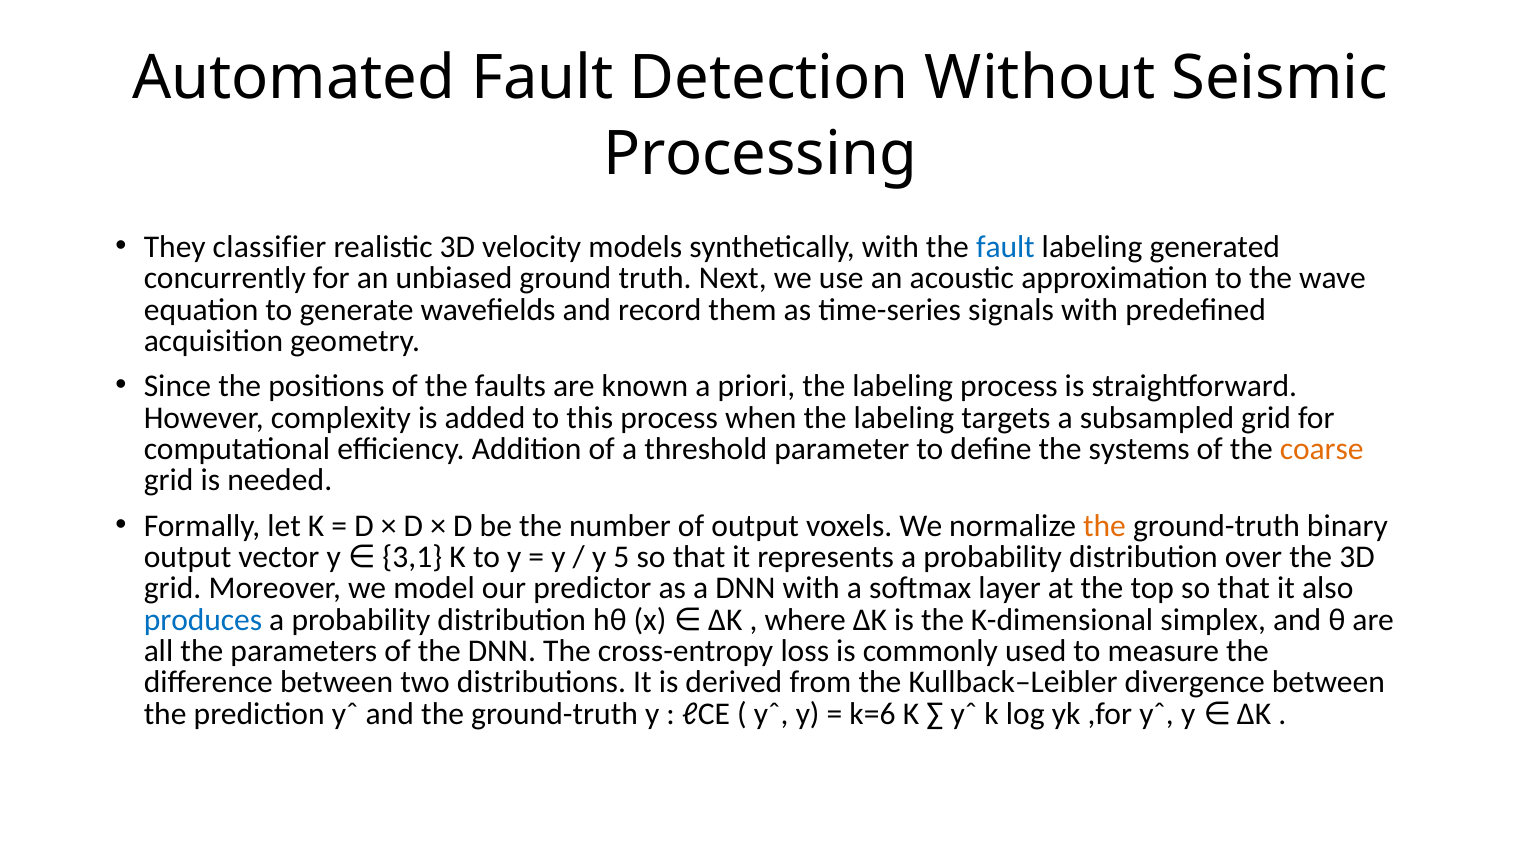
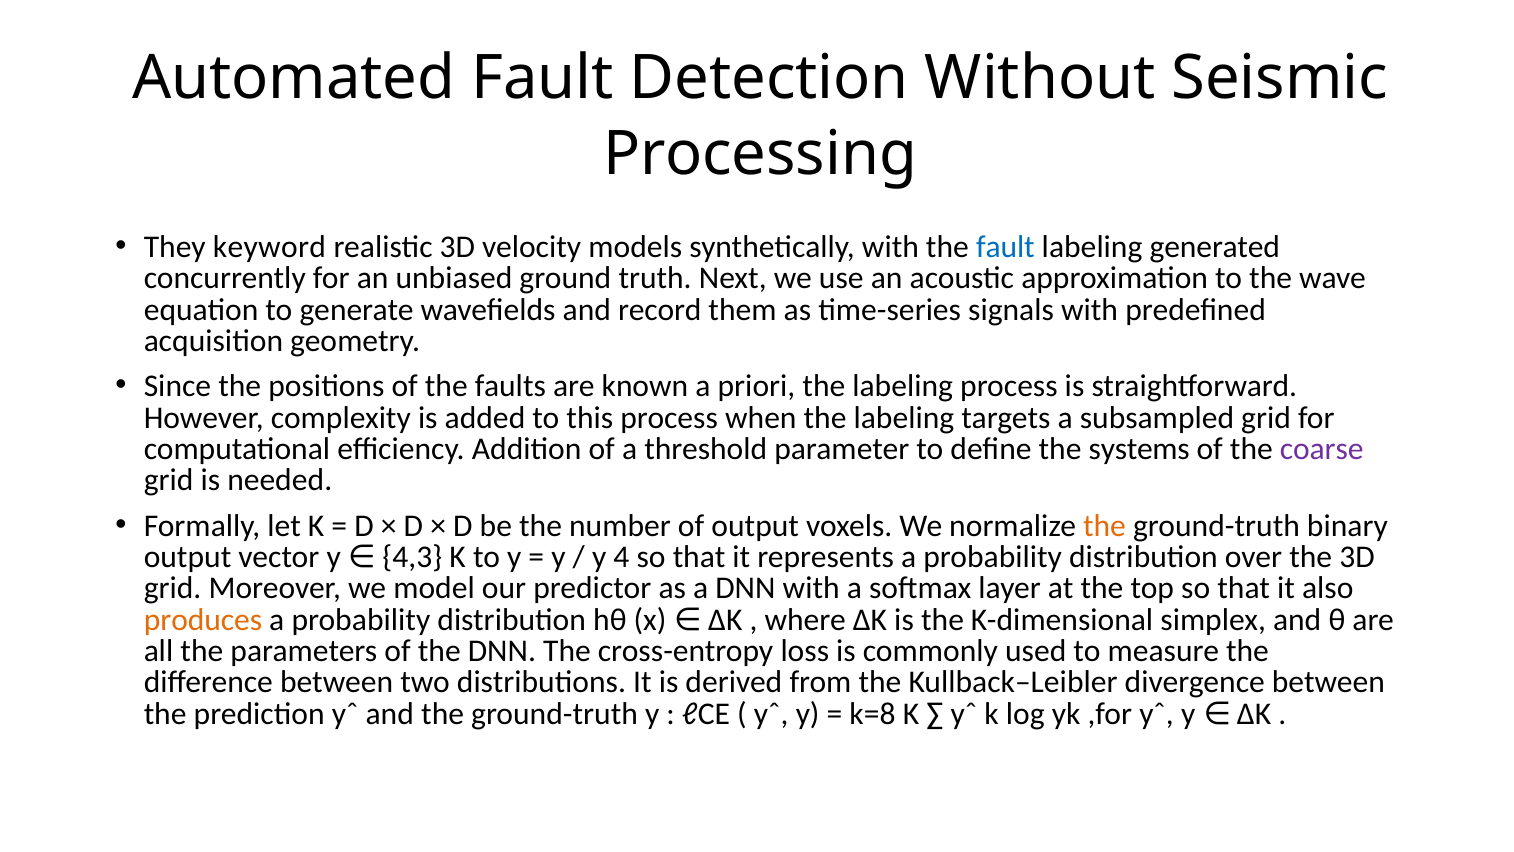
classifier: classifier -> keyword
coarse colour: orange -> purple
3,1: 3,1 -> 4,3
5: 5 -> 4
produces colour: blue -> orange
k=6: k=6 -> k=8
